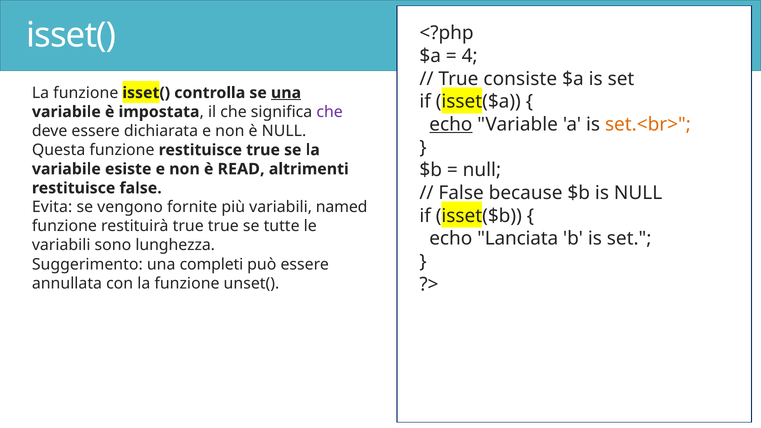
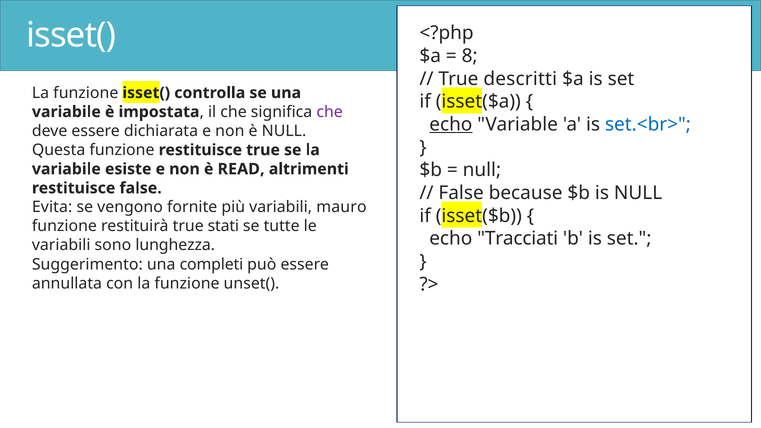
4: 4 -> 8
consiste: consiste -> descritti
una at (286, 93) underline: present -> none
set.<br> colour: orange -> blue
named: named -> mauro
true true: true -> stati
Lanciata: Lanciata -> Tracciati
